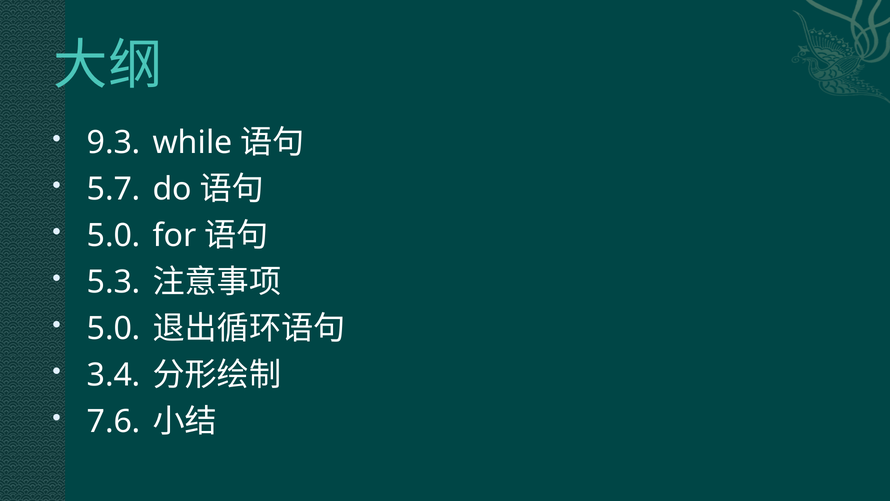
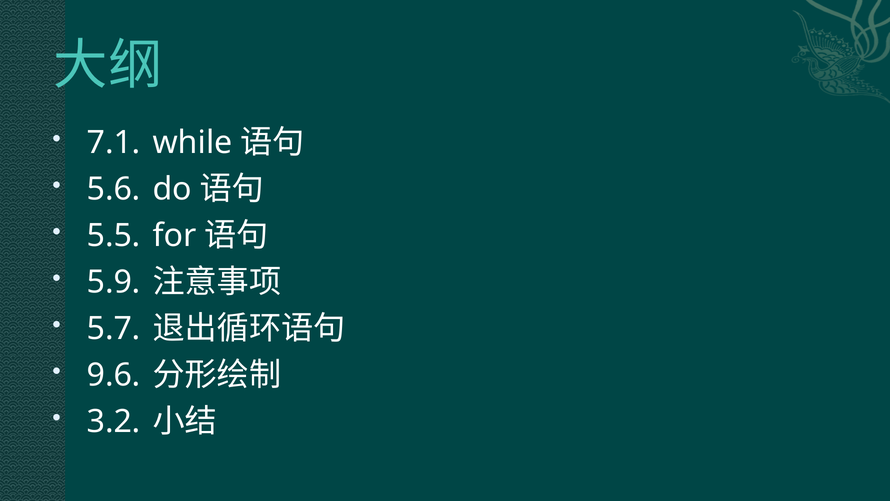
9.3: 9.3 -> 7.1
5.7: 5.7 -> 5.6
5.0 at (114, 236): 5.0 -> 5.5
5.3: 5.3 -> 5.9
5.0 at (114, 329): 5.0 -> 5.7
3.4: 3.4 -> 9.6
7.6: 7.6 -> 3.2
